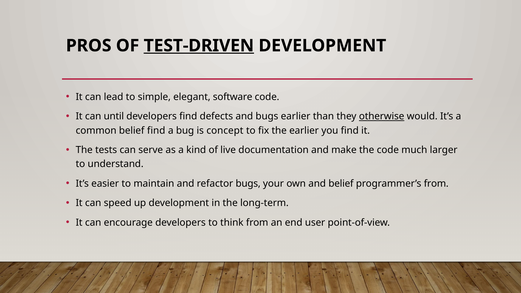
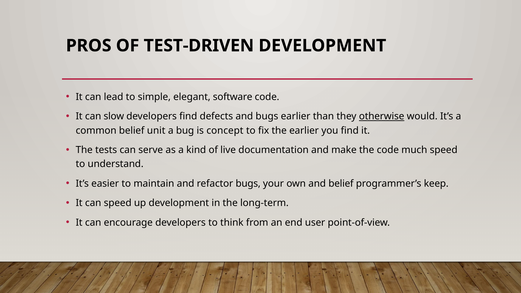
TEST-DRIVEN underline: present -> none
until: until -> slow
belief find: find -> unit
much larger: larger -> speed
programmer’s from: from -> keep
